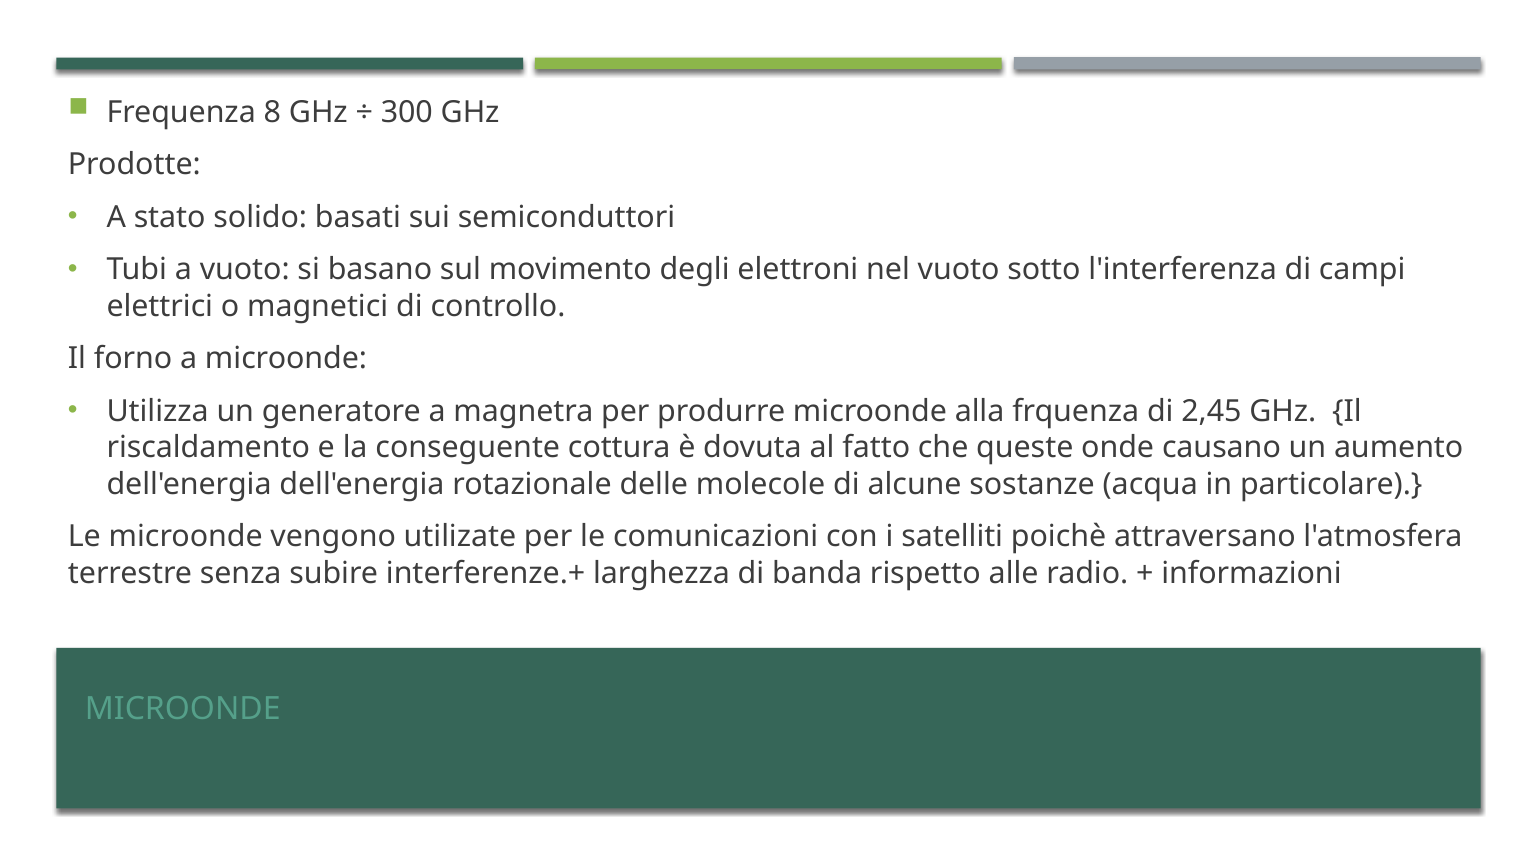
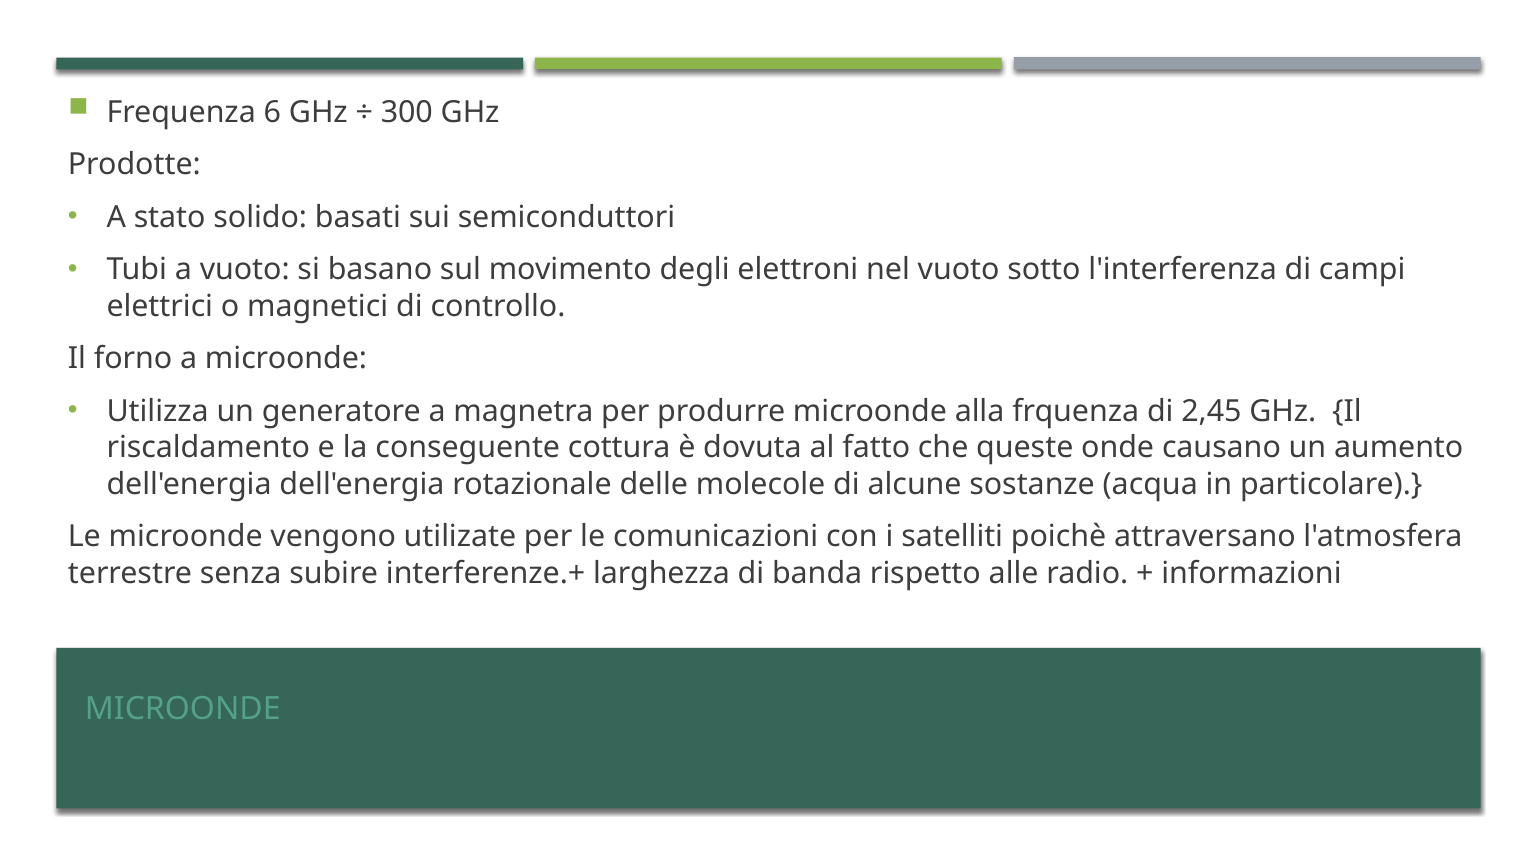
8: 8 -> 6
